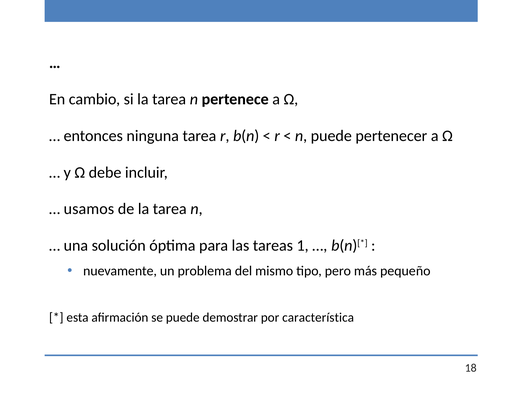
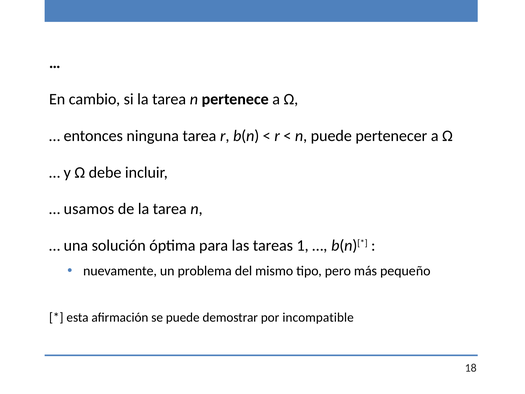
característica: característica -> incompatible
